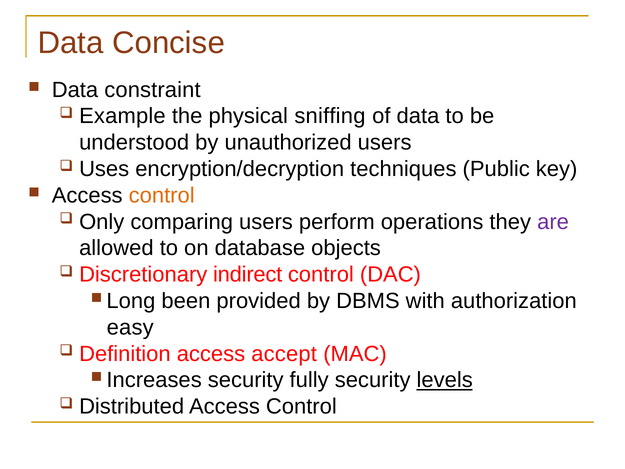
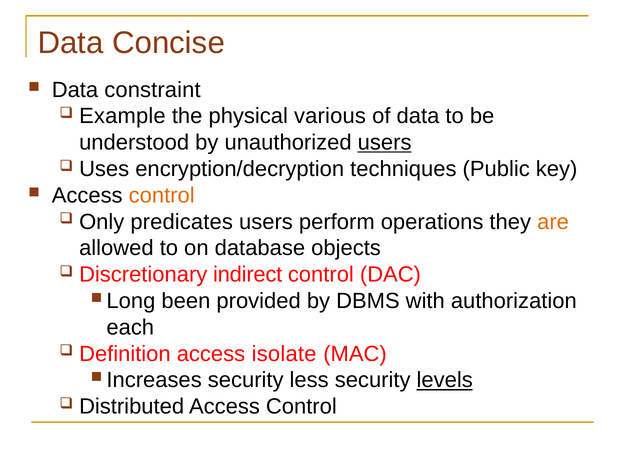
sniffing: sniffing -> various
users at (385, 143) underline: none -> present
comparing: comparing -> predicates
are colour: purple -> orange
easy: easy -> each
accept: accept -> isolate
fully: fully -> less
